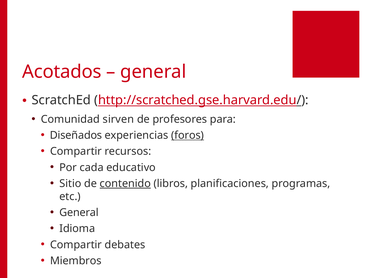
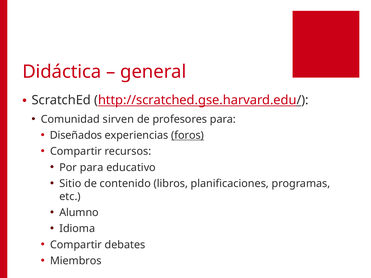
Acotados: Acotados -> Didáctica
Por cada: cada -> para
contenido underline: present -> none
General at (79, 213): General -> Alumno
